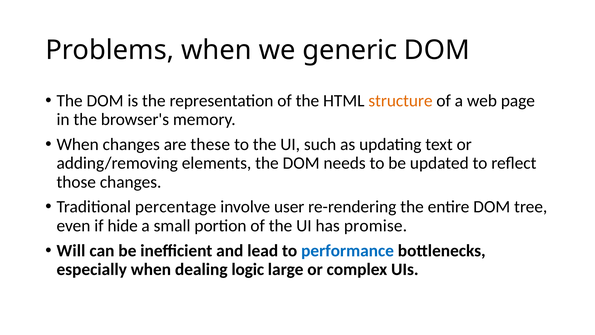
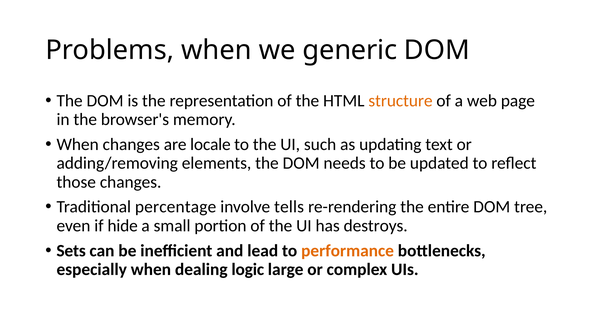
these: these -> locale
user: user -> tells
promise: promise -> destroys
Will: Will -> Sets
performance colour: blue -> orange
